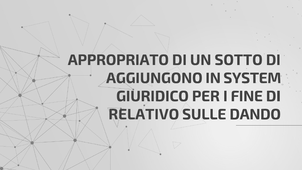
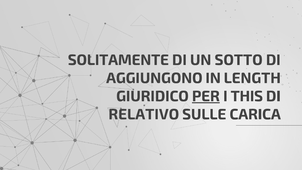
APPROPRIATO: APPROPRIATO -> SOLITAMENTE
SYSTEM: SYSTEM -> LENGTH
PER underline: none -> present
FINE: FINE -> THIS
DANDO: DANDO -> CARICA
